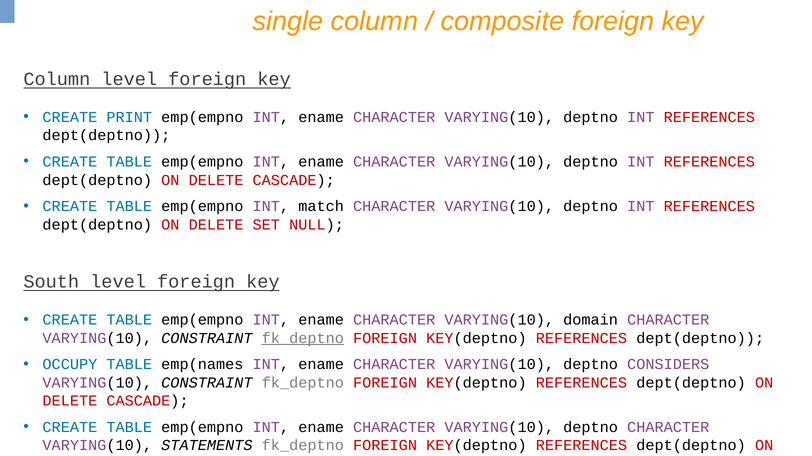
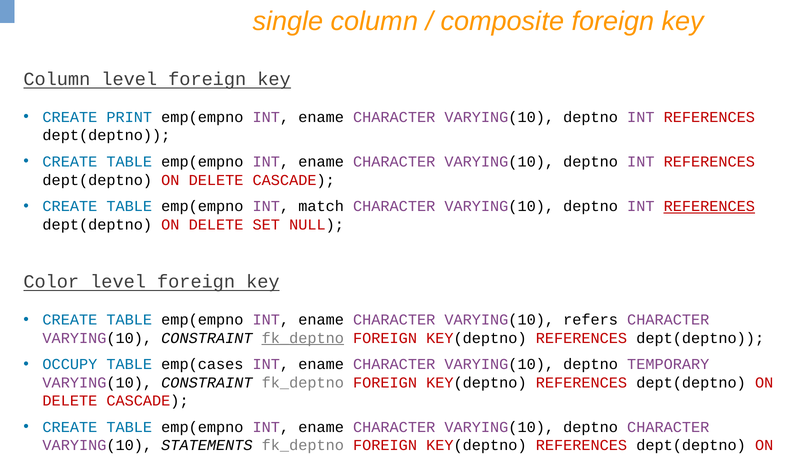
REFERENCES at (709, 207) underline: none -> present
South: South -> Color
domain: domain -> refers
emp(names: emp(names -> emp(cases
CONSIDERS: CONSIDERS -> TEMPORARY
